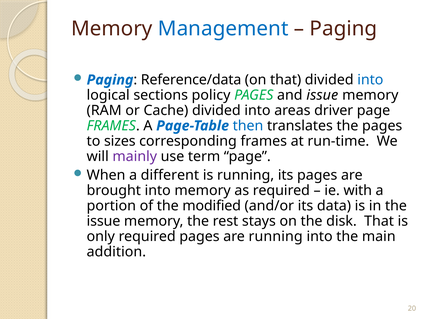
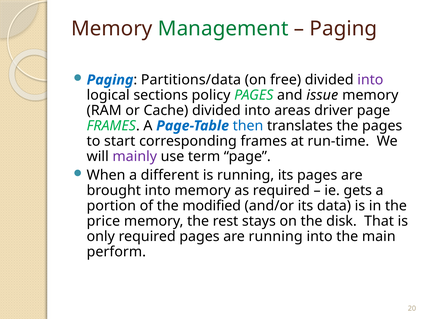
Management colour: blue -> green
Reference/data: Reference/data -> Partitions/data
on that: that -> free
into at (370, 80) colour: blue -> purple
sizes: sizes -> start
with: with -> gets
issue at (104, 222): issue -> price
addition: addition -> perform
